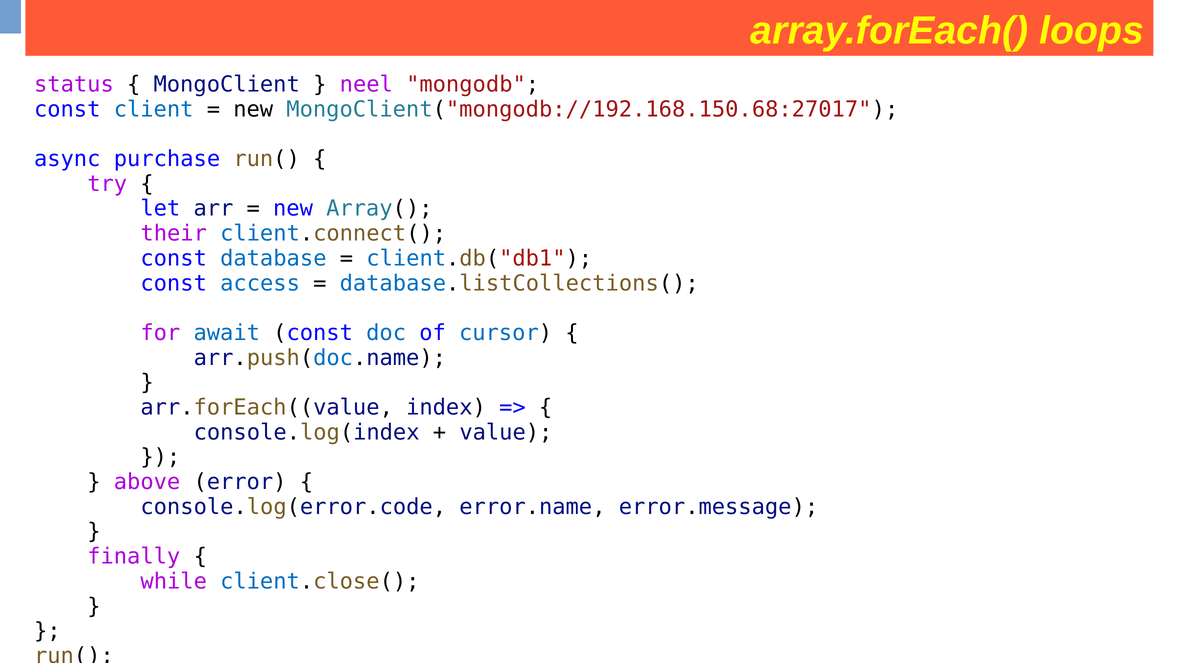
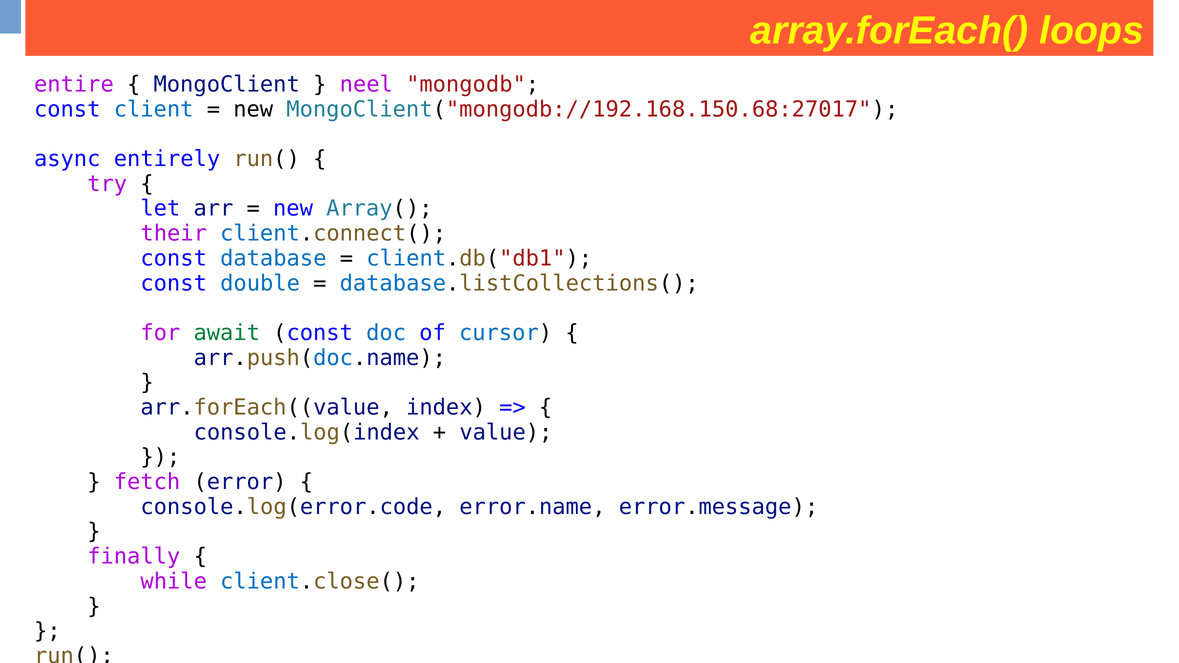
status: status -> entire
purchase: purchase -> entirely
access: access -> double
await colour: blue -> green
above: above -> fetch
